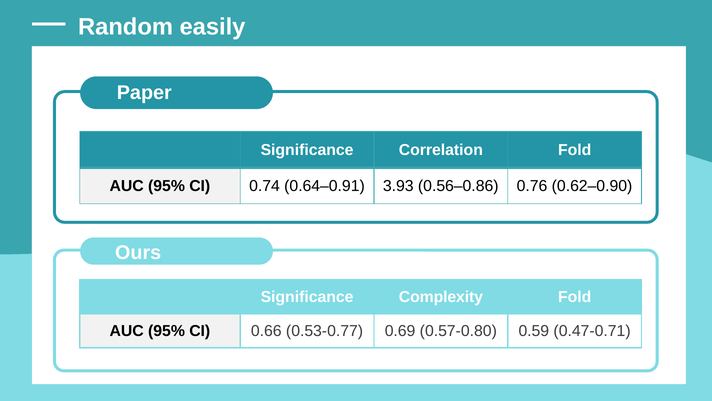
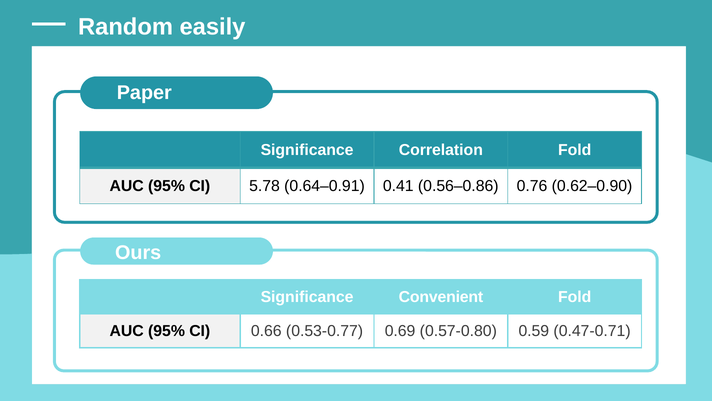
0.74: 0.74 -> 5.78
3.93: 3.93 -> 0.41
Complexity: Complexity -> Convenient
